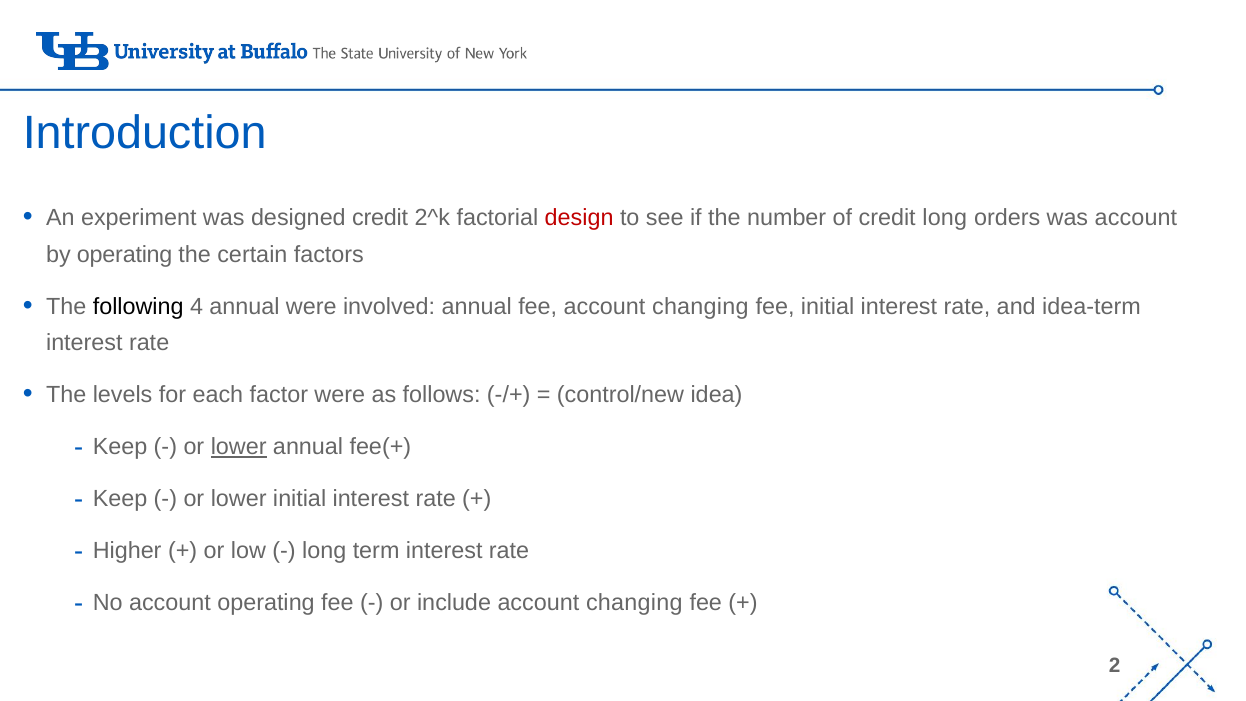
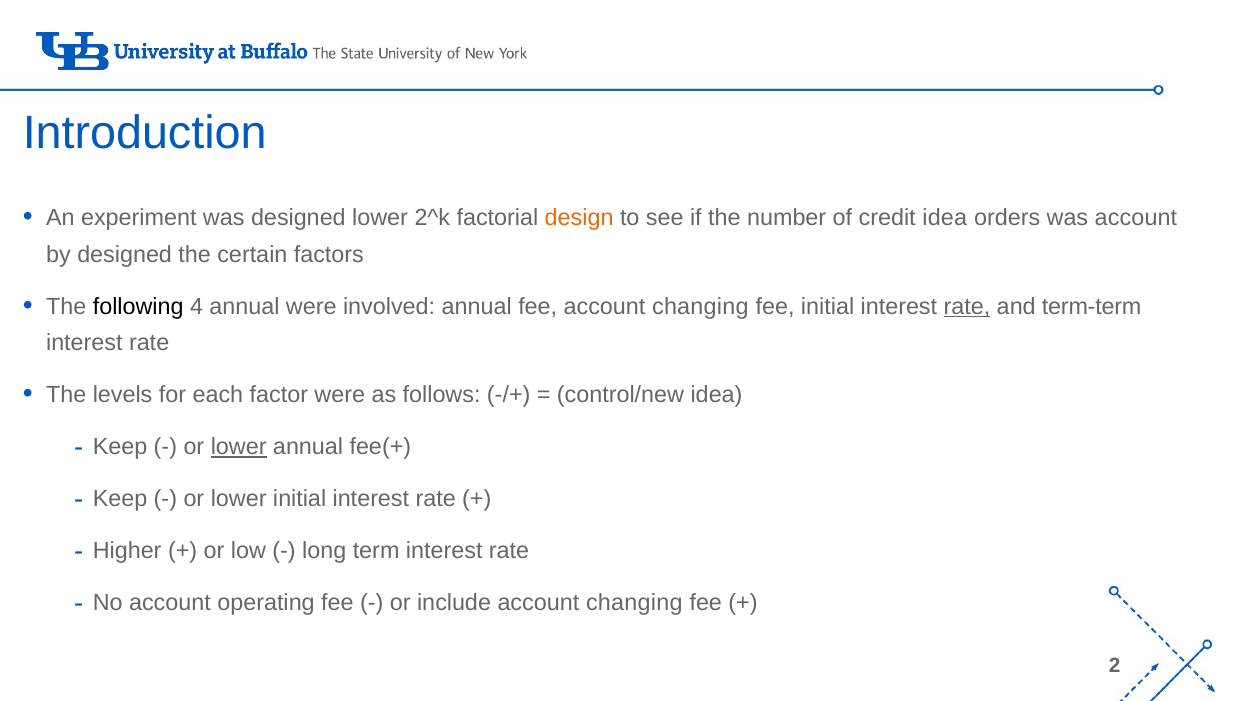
designed credit: credit -> lower
design colour: red -> orange
credit long: long -> idea
by operating: operating -> designed
rate at (967, 306) underline: none -> present
idea-term: idea-term -> term-term
